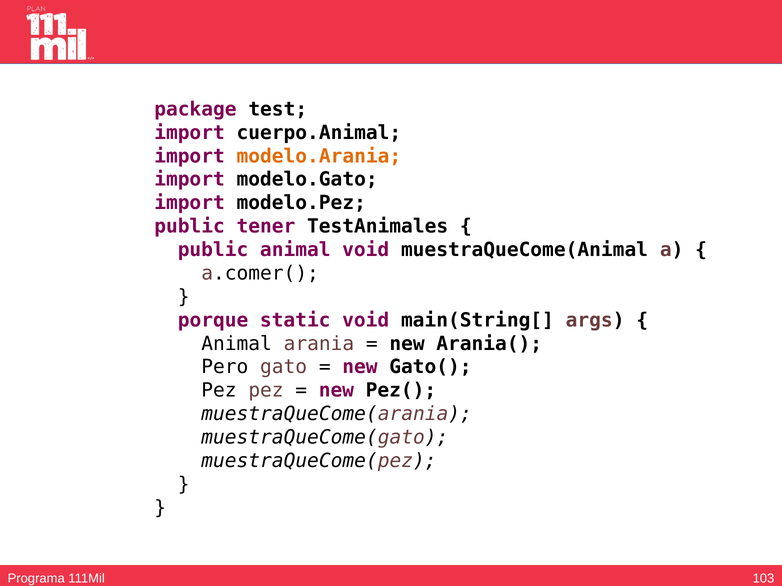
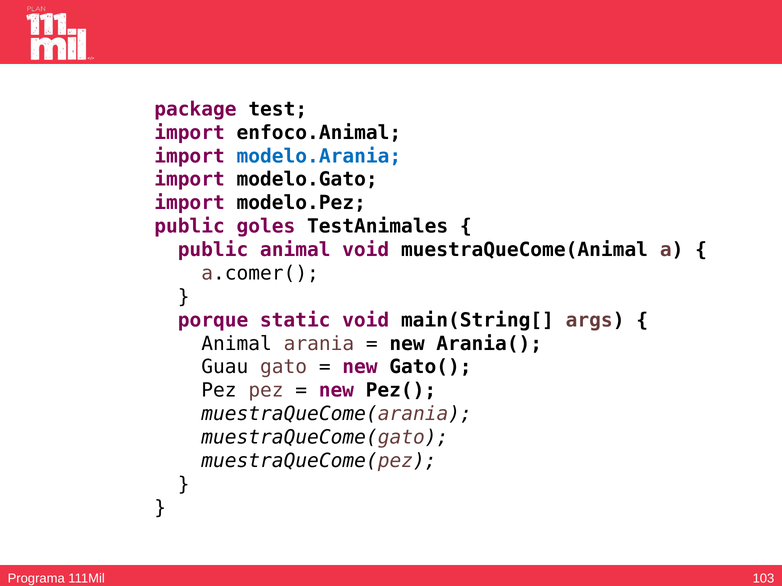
cuerpo.Animal: cuerpo.Animal -> enfoco.Animal
modelo.Arania colour: orange -> blue
tener: tener -> goles
Pero: Pero -> Guau
